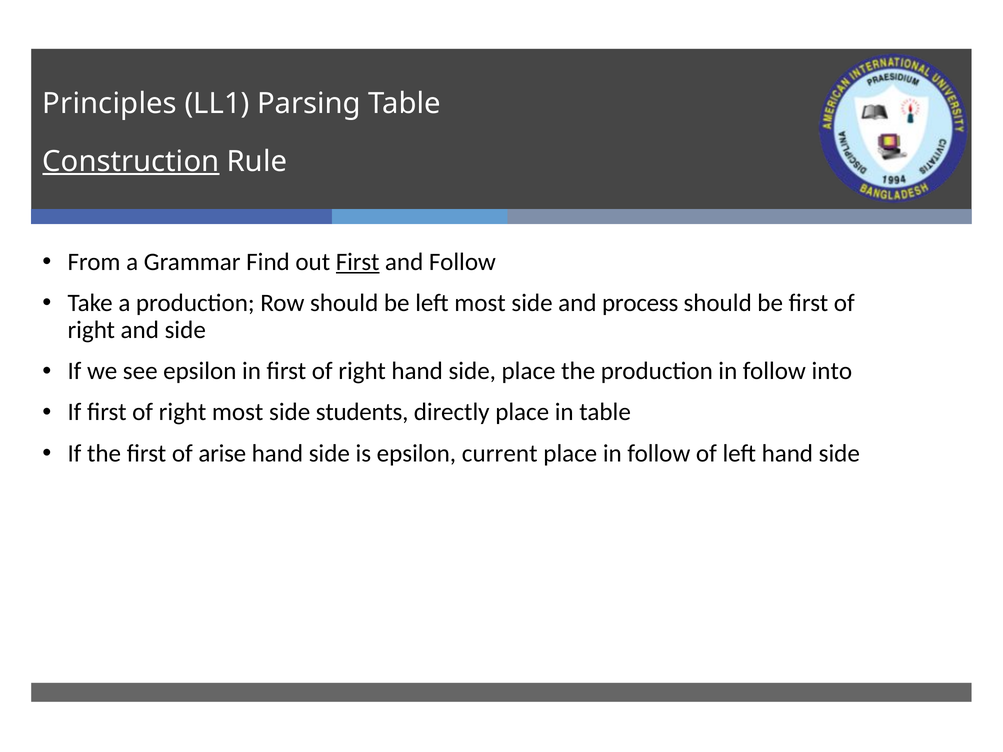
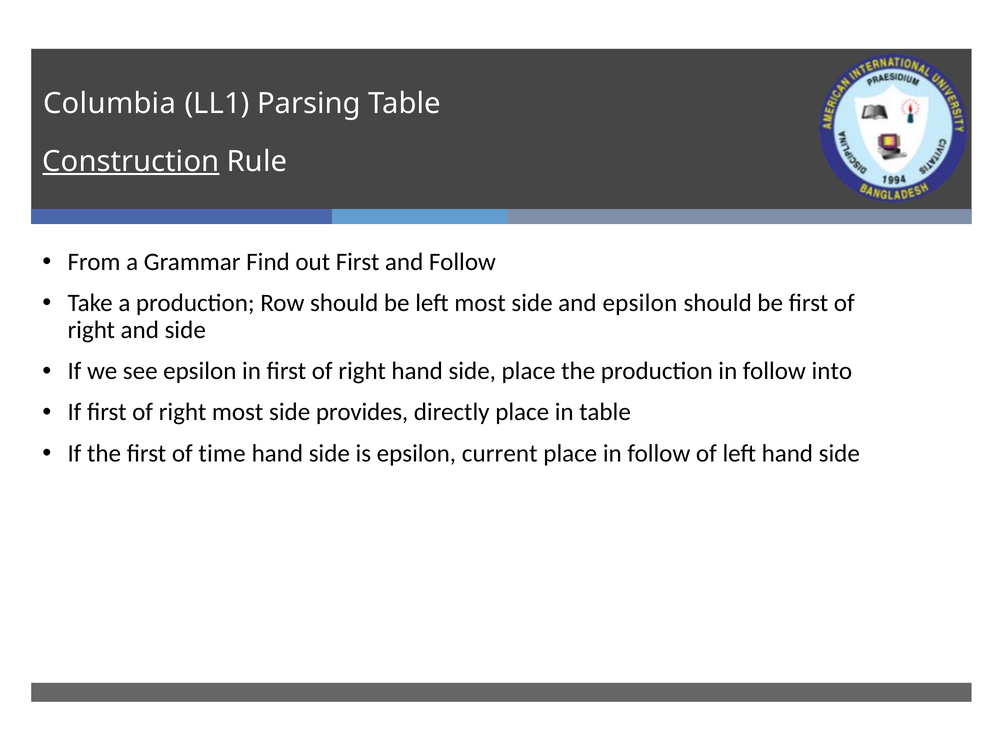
Principles: Principles -> Columbia
First at (358, 262) underline: present -> none
and process: process -> epsilon
students: students -> provides
arise: arise -> time
